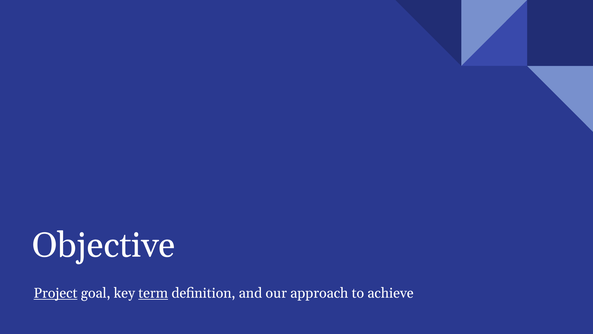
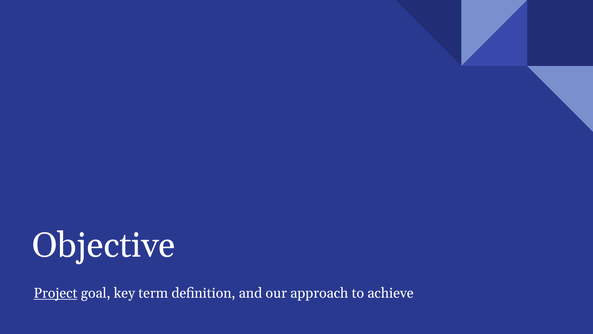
term underline: present -> none
